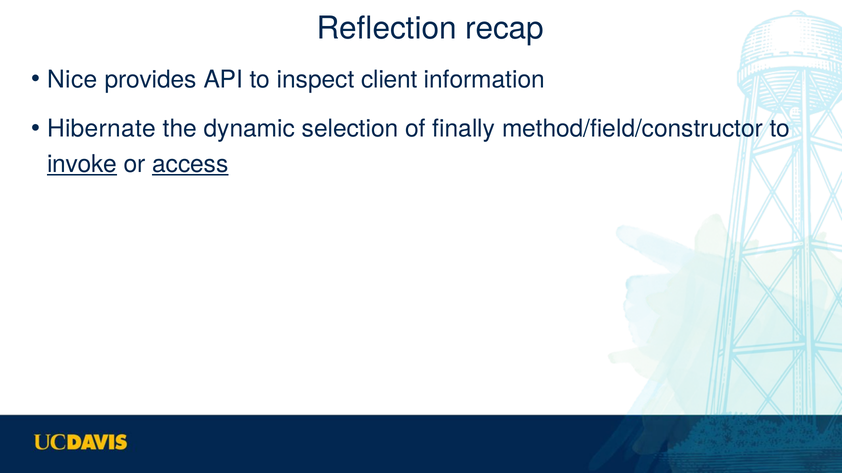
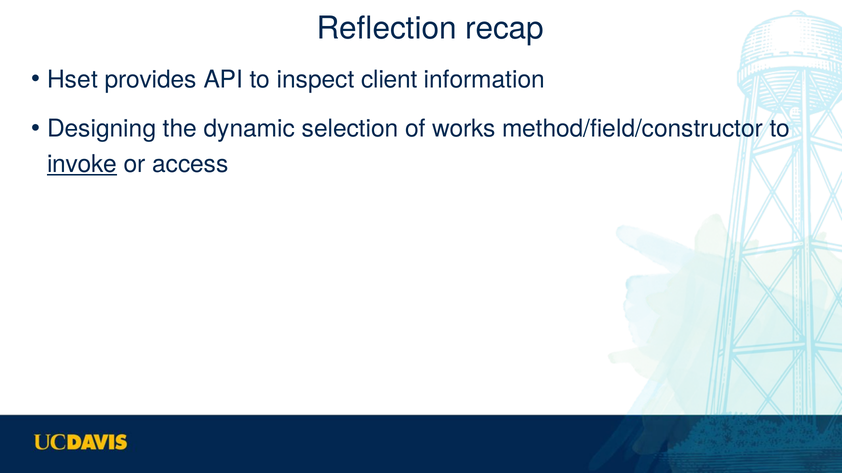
Nice: Nice -> Hset
Hibernate: Hibernate -> Designing
finally: finally -> works
access underline: present -> none
